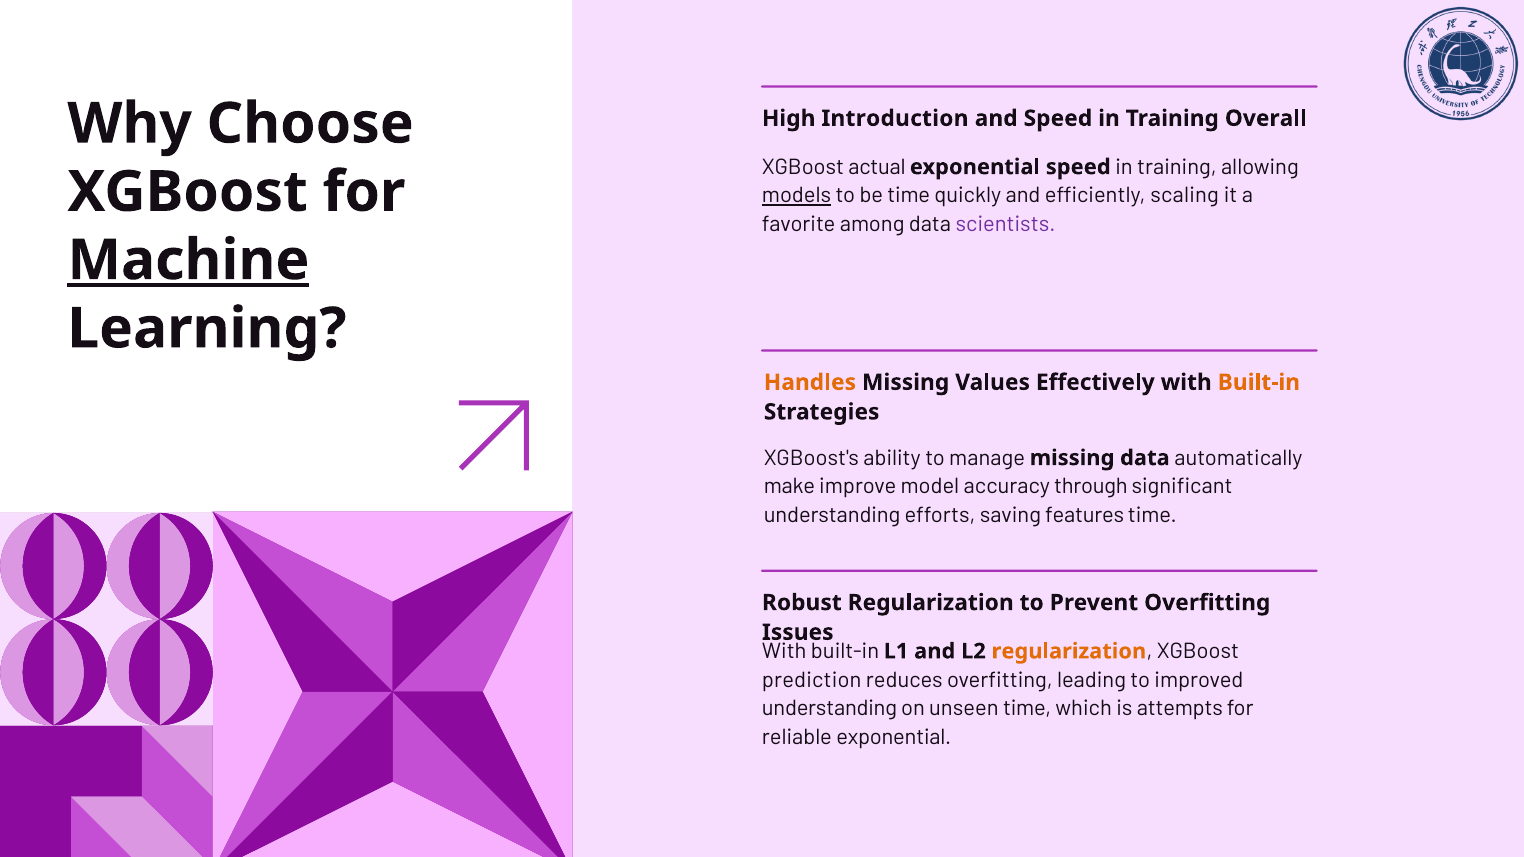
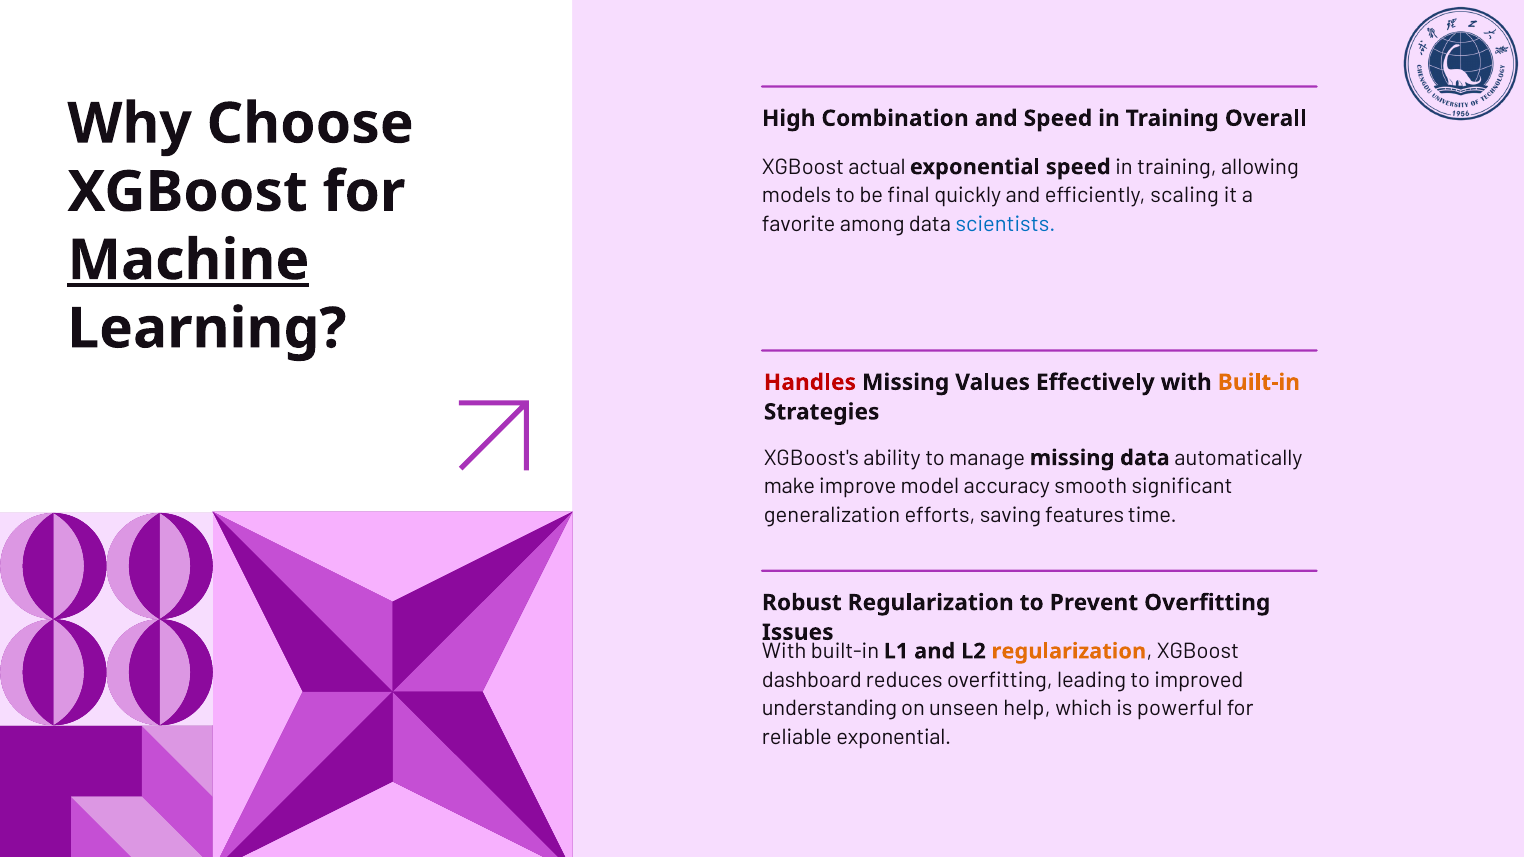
Introduction: Introduction -> Combination
models underline: present -> none
be time: time -> final
scientists colour: purple -> blue
Handles colour: orange -> red
through: through -> smooth
understanding at (832, 515): understanding -> generalization
prediction: prediction -> dashboard
unseen time: time -> help
attempts: attempts -> powerful
